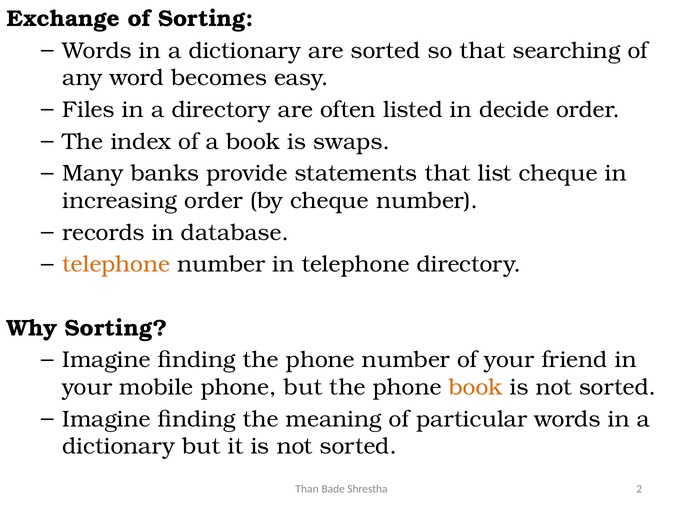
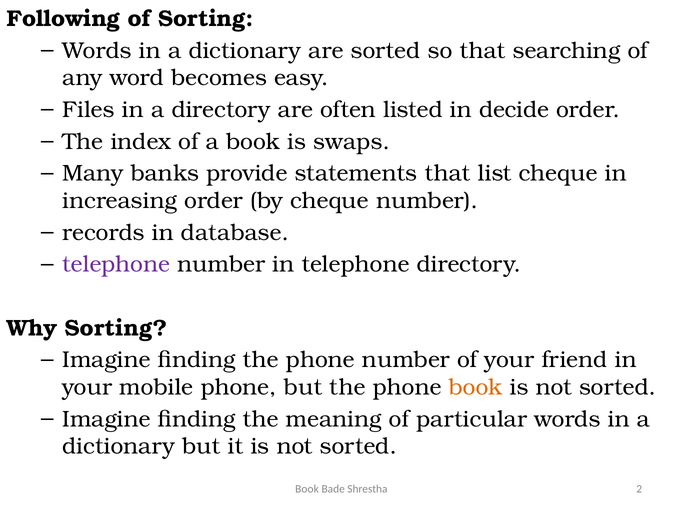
Exchange: Exchange -> Following
telephone at (116, 265) colour: orange -> purple
Than at (307, 489): Than -> Book
